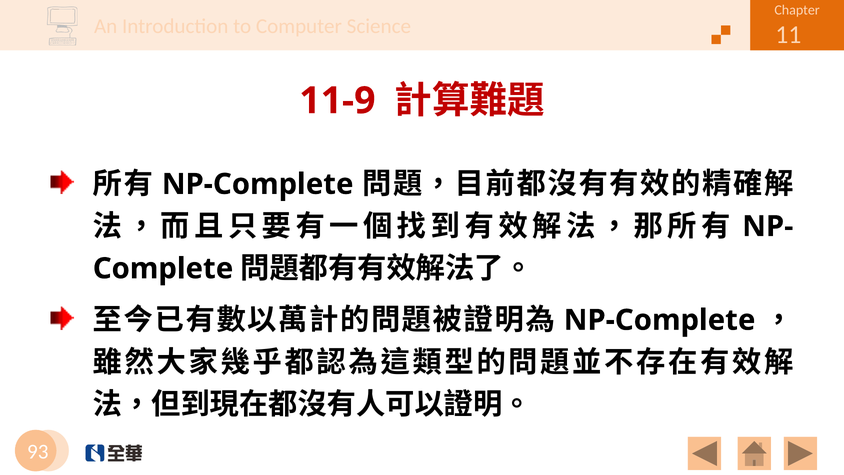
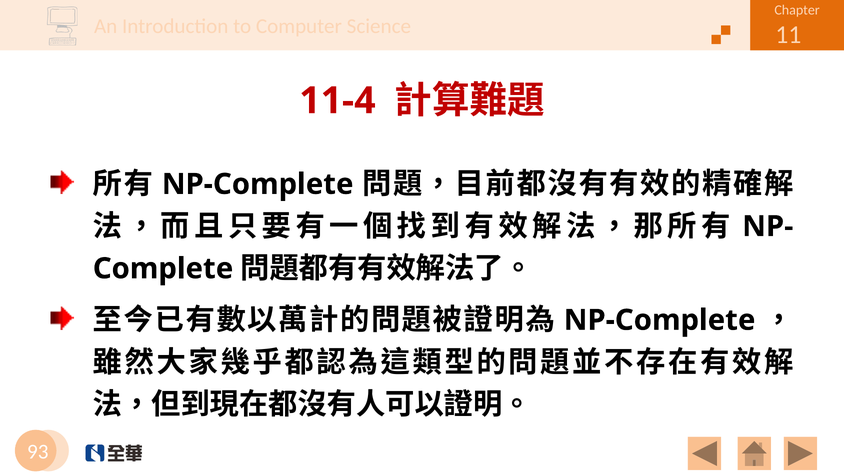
11-9: 11-9 -> 11-4
